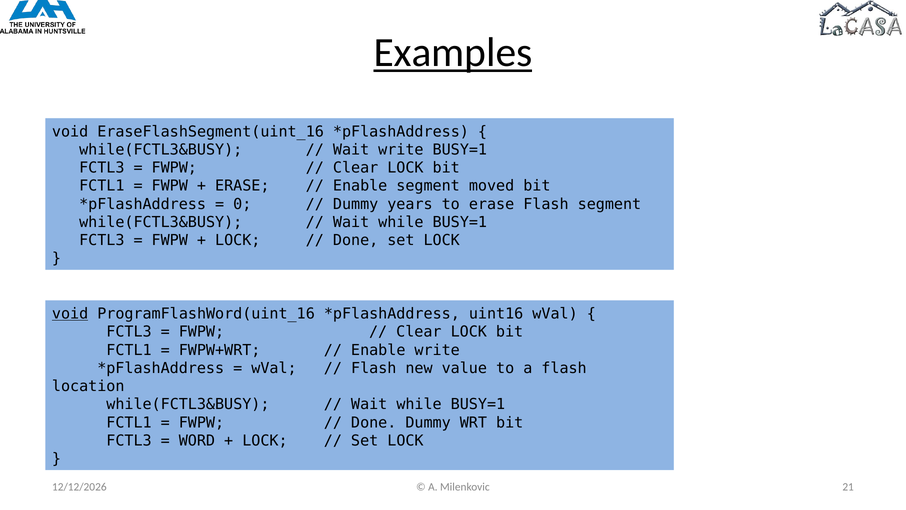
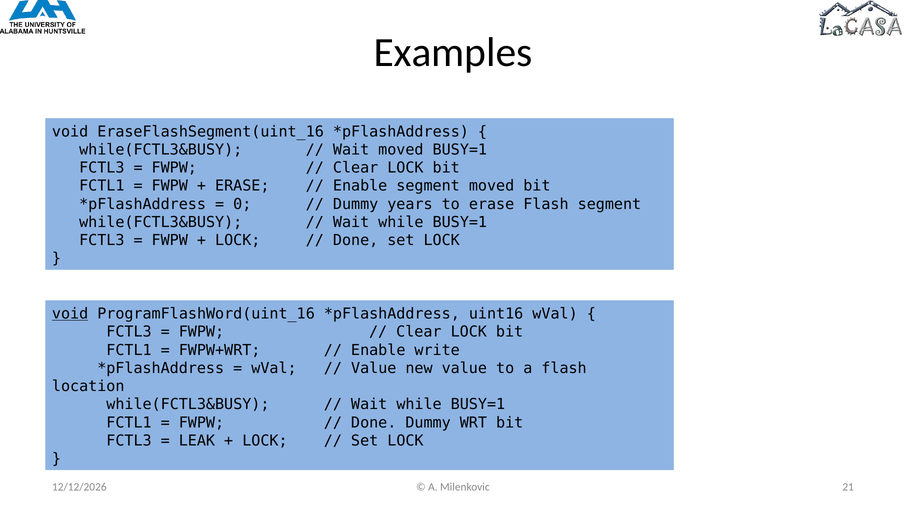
Examples underline: present -> none
Wait write: write -> moved
Flash at (374, 368): Flash -> Value
WORD: WORD -> LEAK
